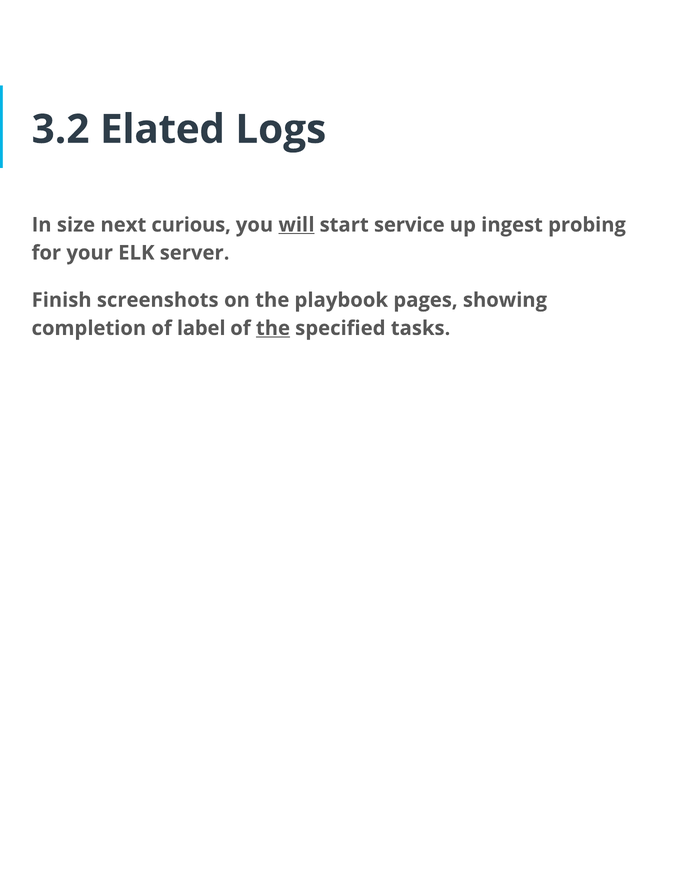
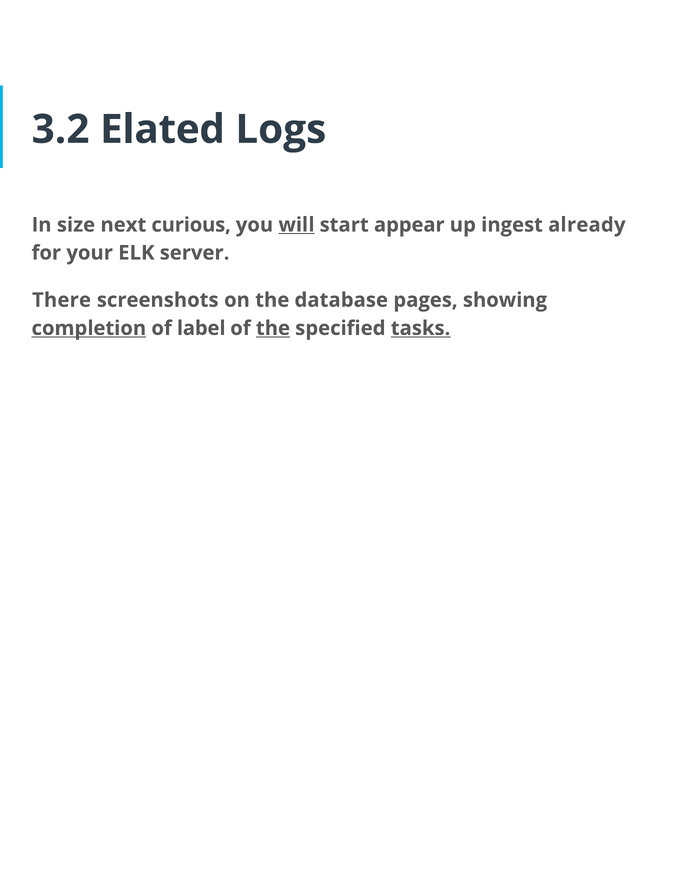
service: service -> appear
probing: probing -> already
Finish: Finish -> There
playbook: playbook -> database
completion underline: none -> present
tasks underline: none -> present
